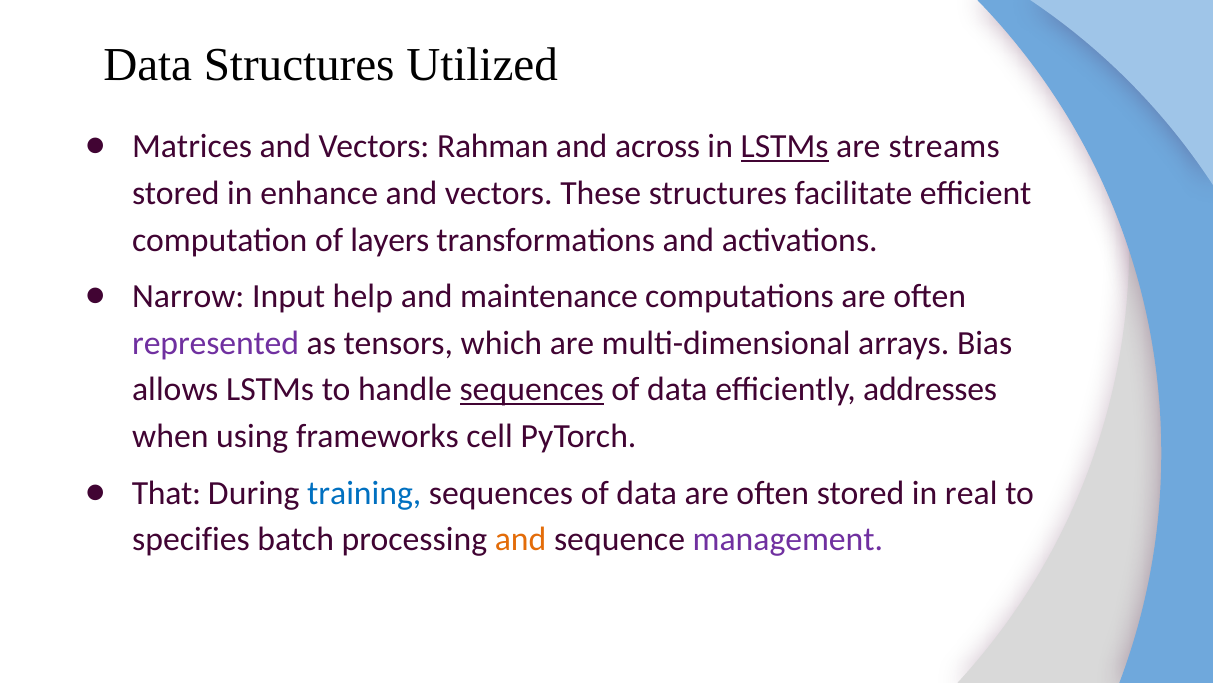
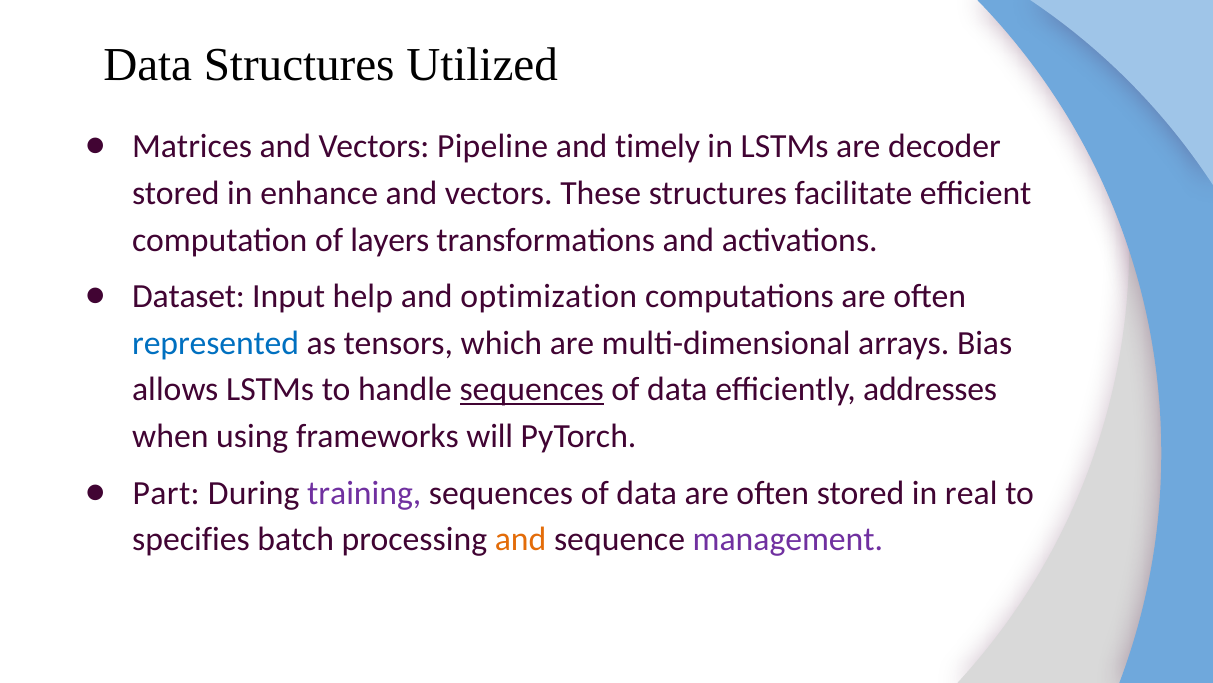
Rahman: Rahman -> Pipeline
across: across -> timely
LSTMs at (785, 147) underline: present -> none
streams: streams -> decoder
Narrow: Narrow -> Dataset
maintenance: maintenance -> optimization
represented colour: purple -> blue
cell: cell -> will
That: That -> Part
training colour: blue -> purple
